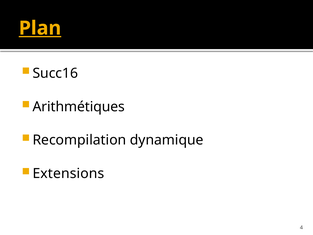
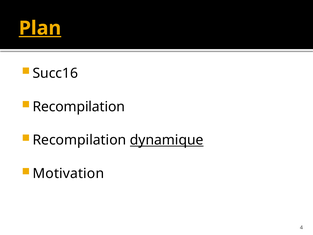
Arithmétiques at (79, 107): Arithmétiques -> Recompilation
dynamique underline: none -> present
Extensions: Extensions -> Motivation
